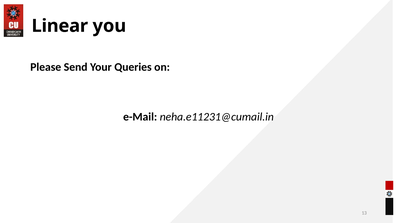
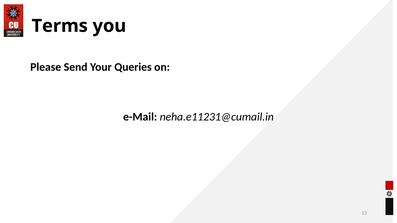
Linear: Linear -> Terms
